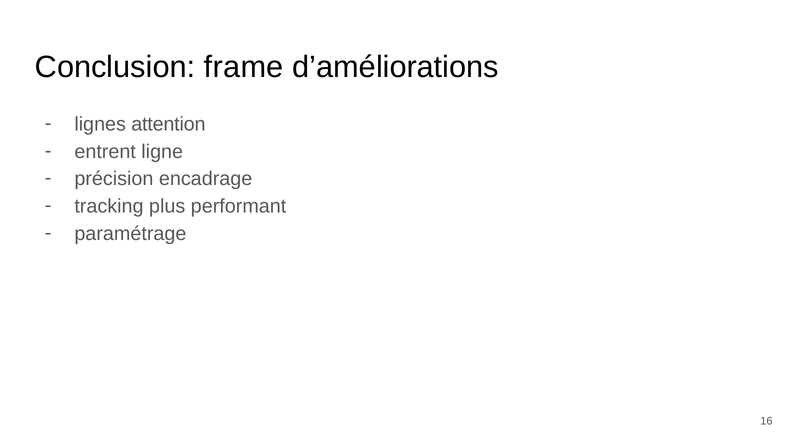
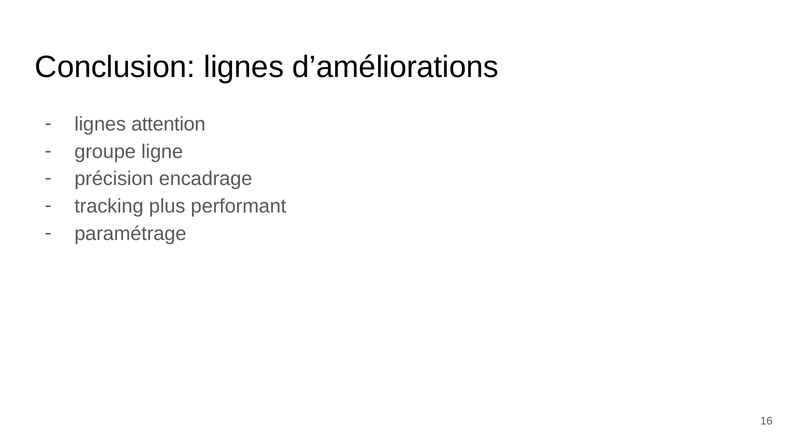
Conclusion frame: frame -> lignes
entrent: entrent -> groupe
